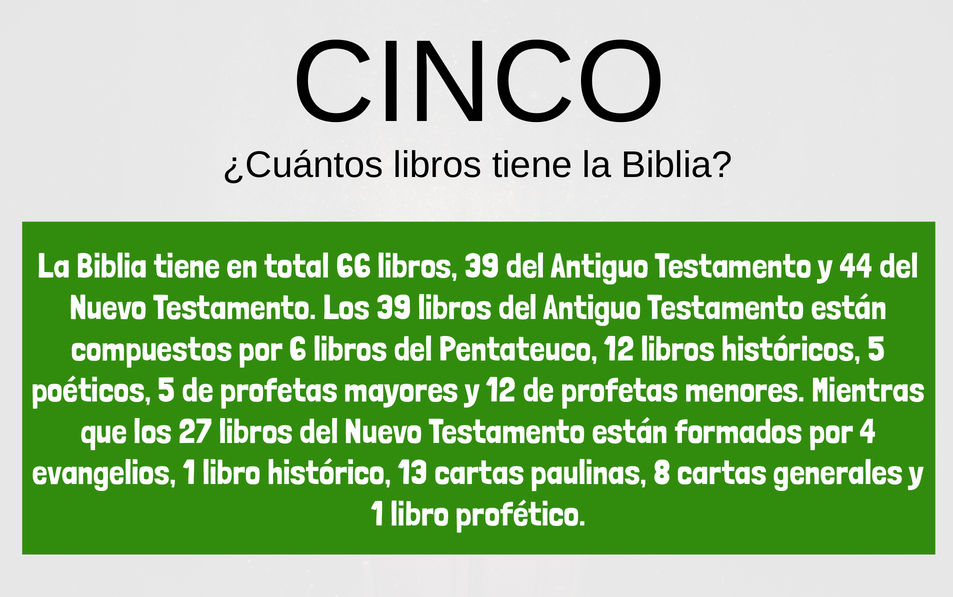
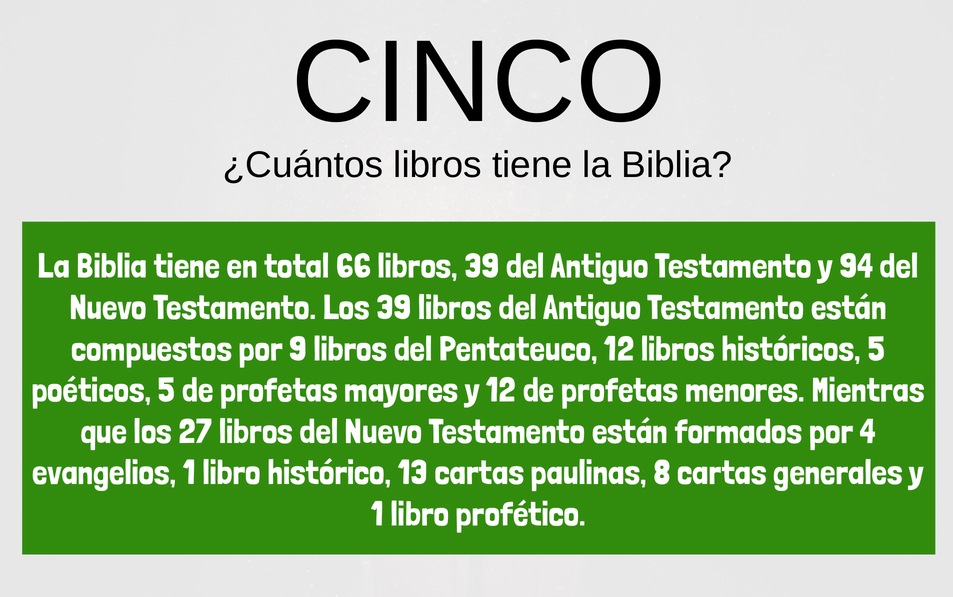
44: 44 -> 94
6: 6 -> 9
